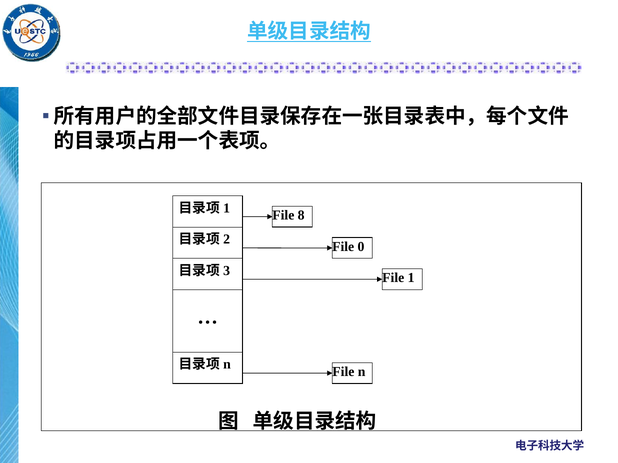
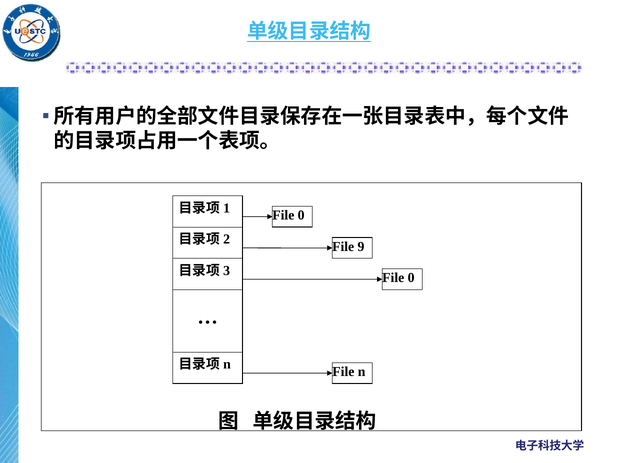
8 at (301, 216): 8 -> 0
0: 0 -> 9
1 at (411, 278): 1 -> 0
